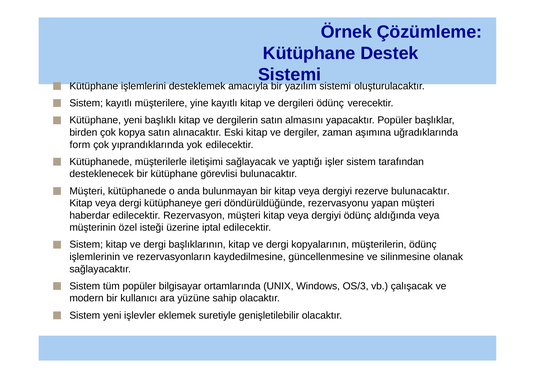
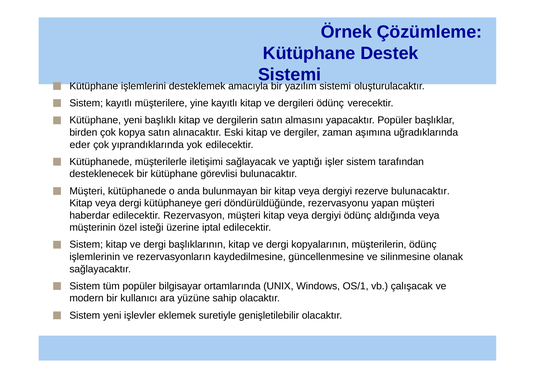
form: form -> eder
OS/3: OS/3 -> OS/1
